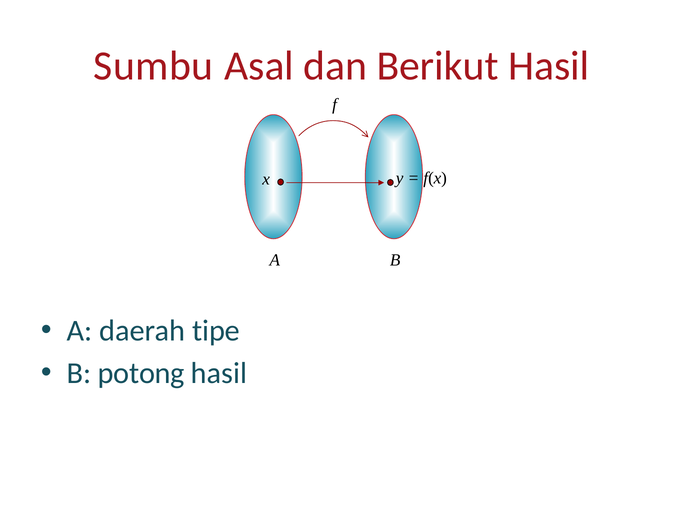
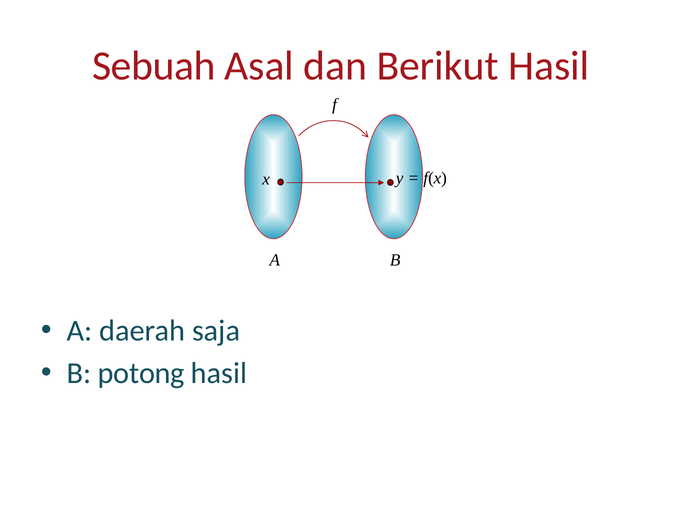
Sumbu: Sumbu -> Sebuah
tipe: tipe -> saja
